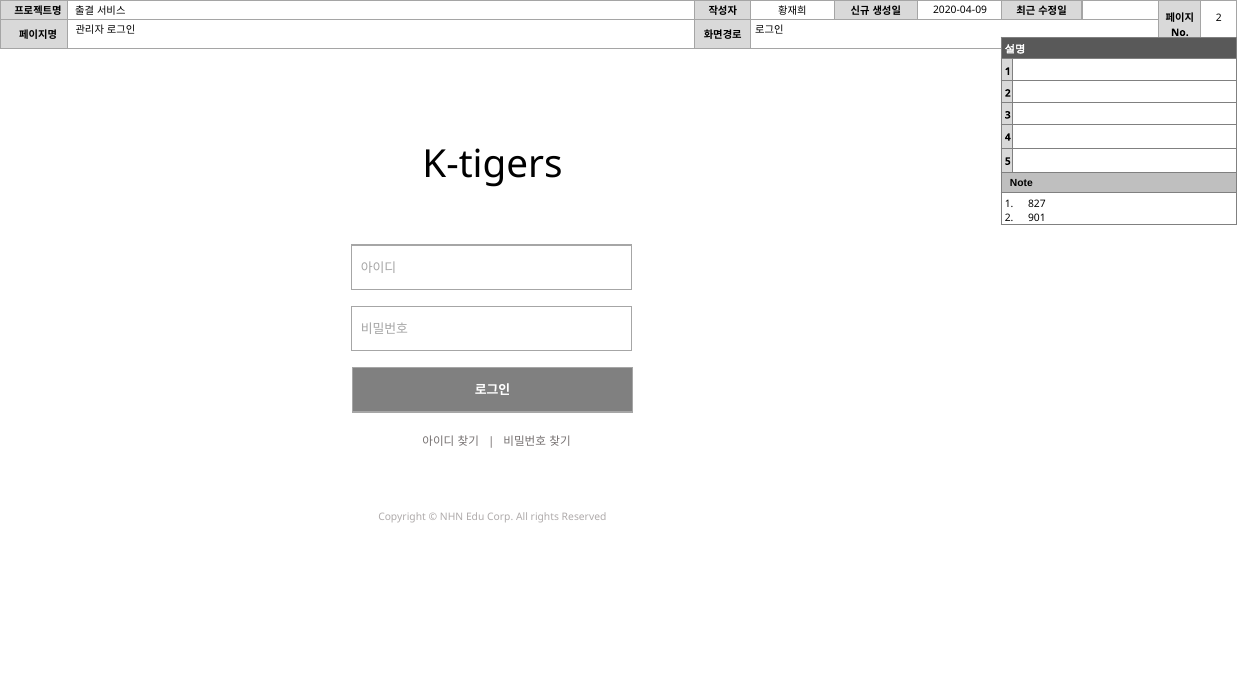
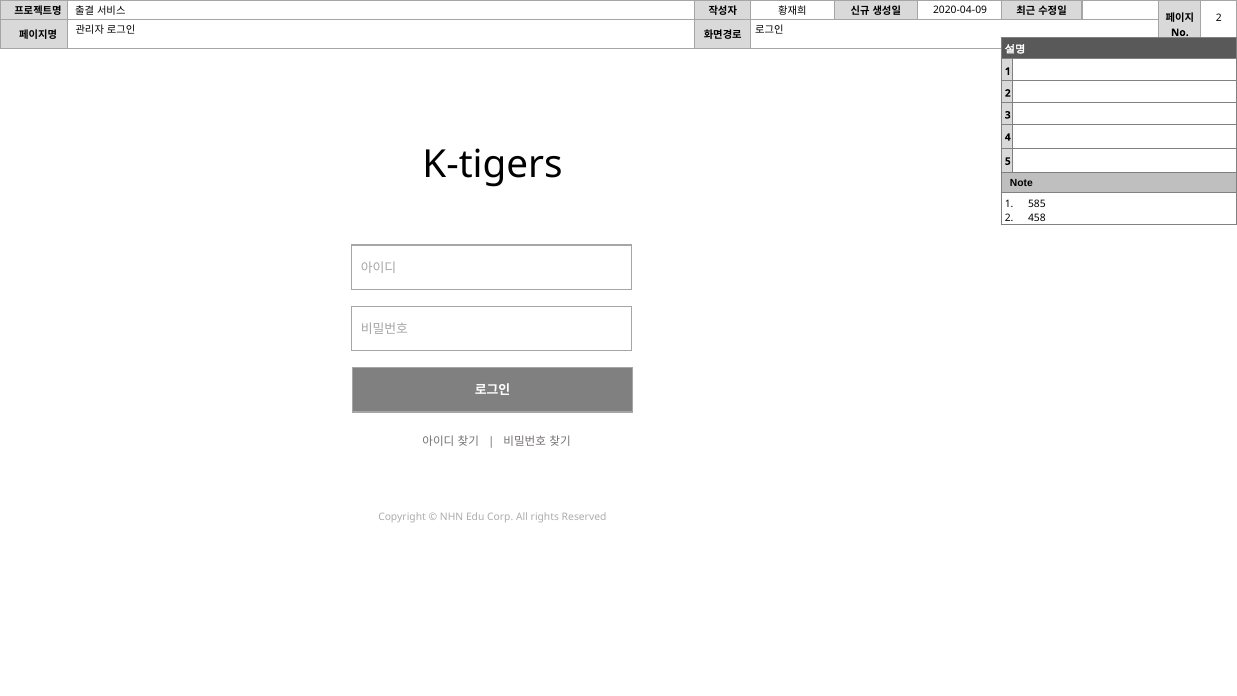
827: 827 -> 585
901: 901 -> 458
